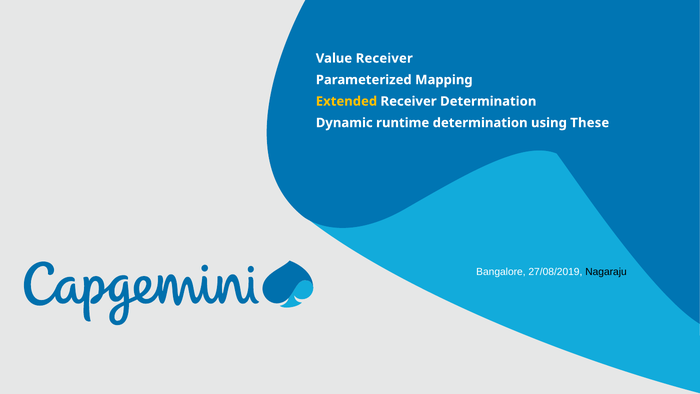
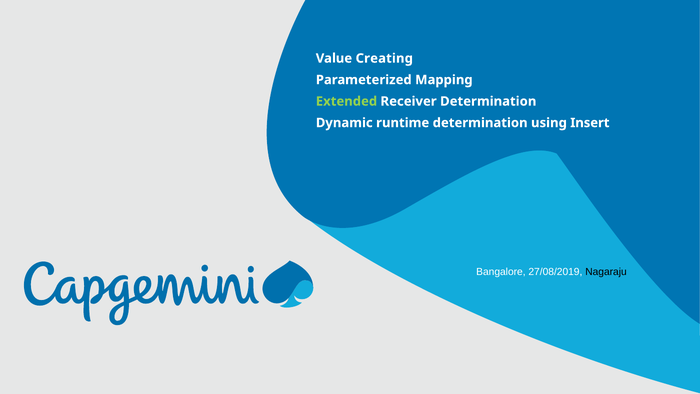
Value Receiver: Receiver -> Creating
Extended colour: yellow -> light green
These: These -> Insert
